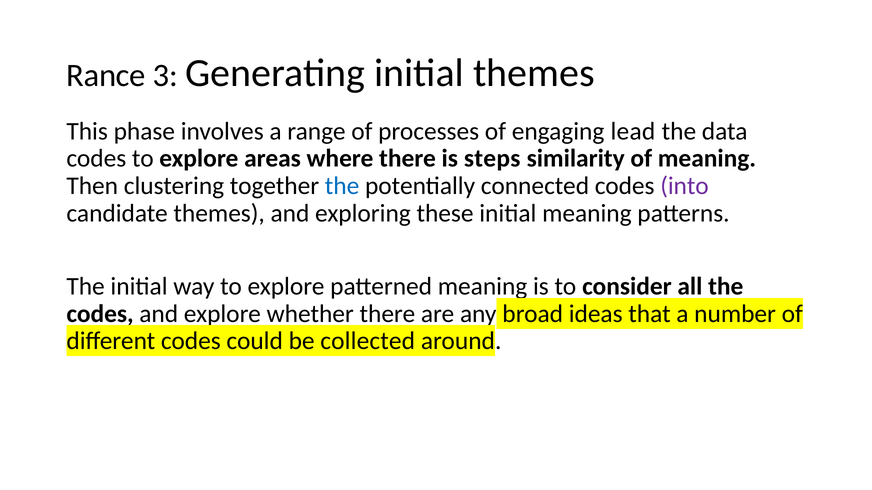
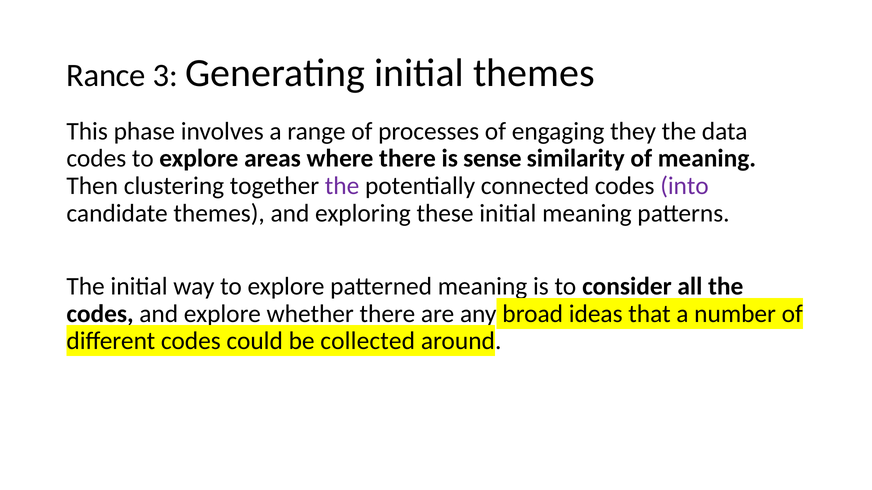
lead: lead -> they
steps: steps -> sense
the at (342, 186) colour: blue -> purple
